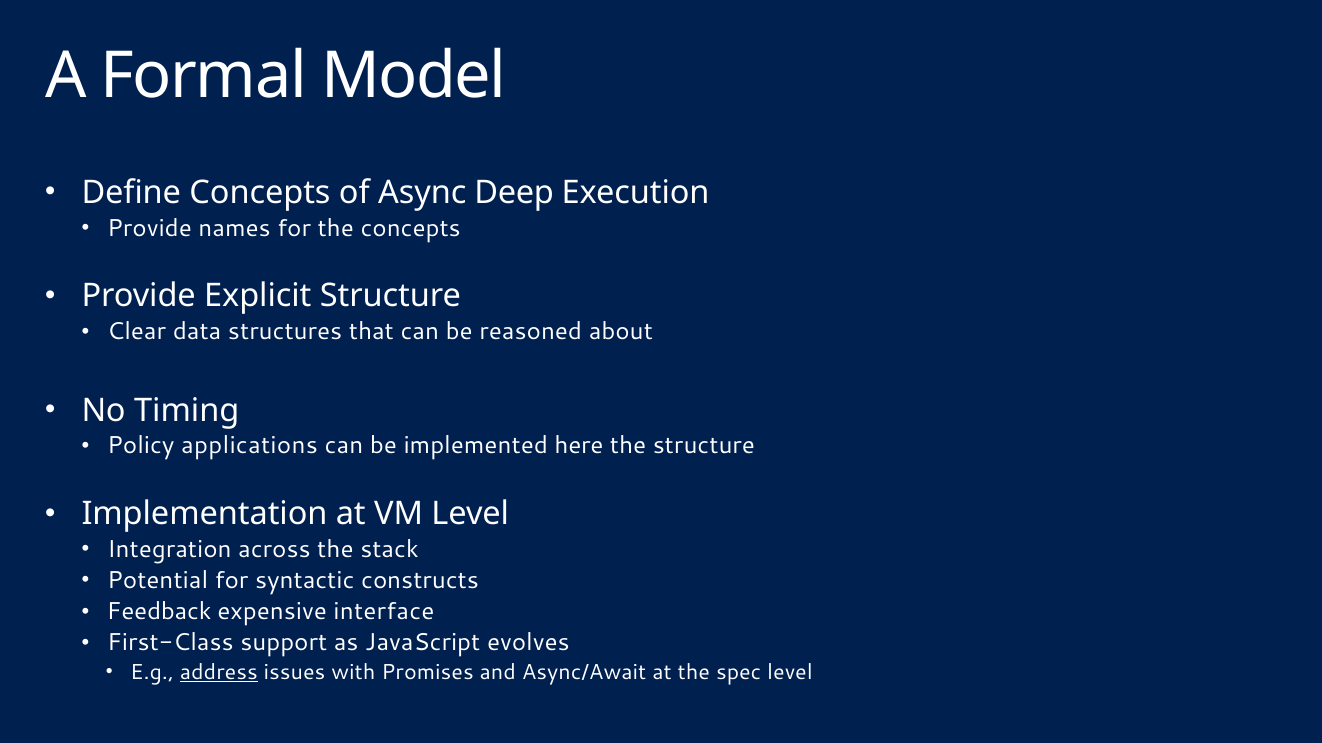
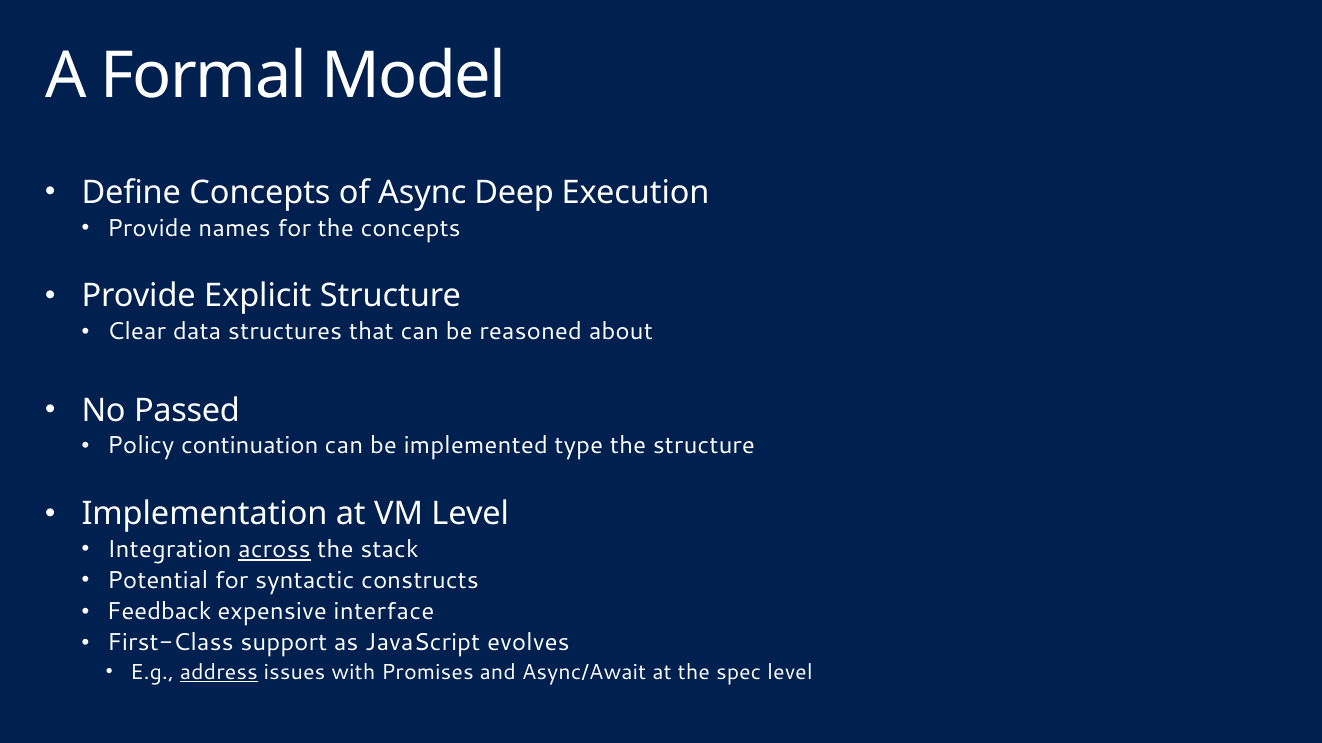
Timing: Timing -> Passed
applications: applications -> continuation
here: here -> type
across underline: none -> present
